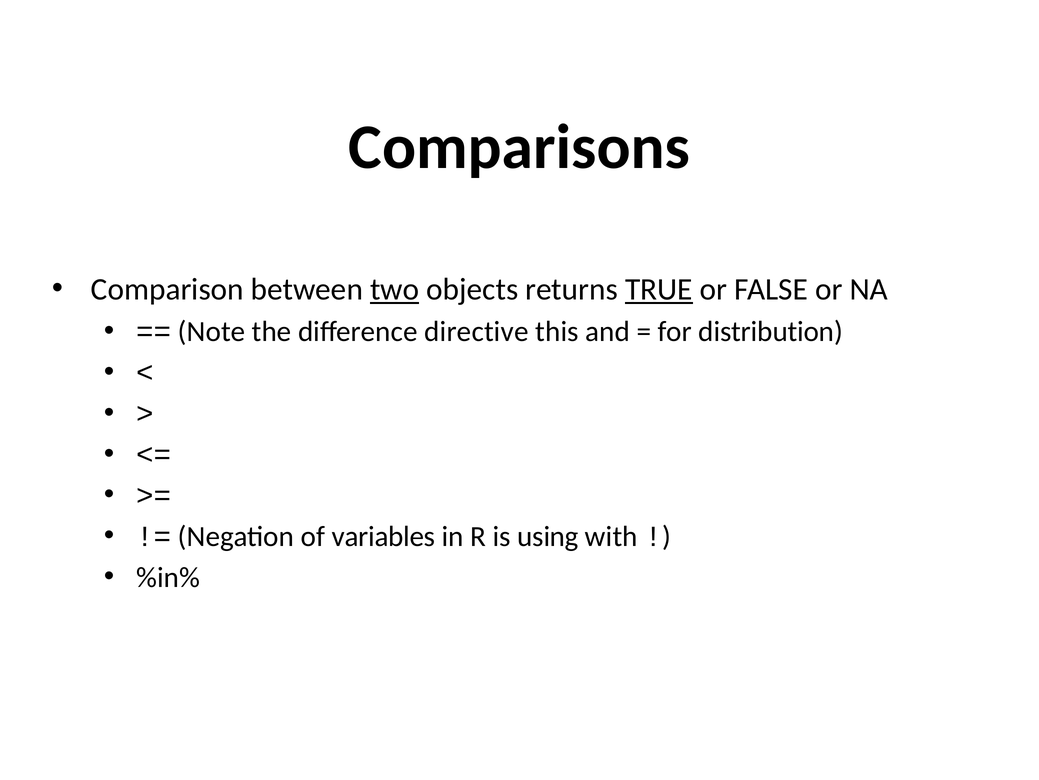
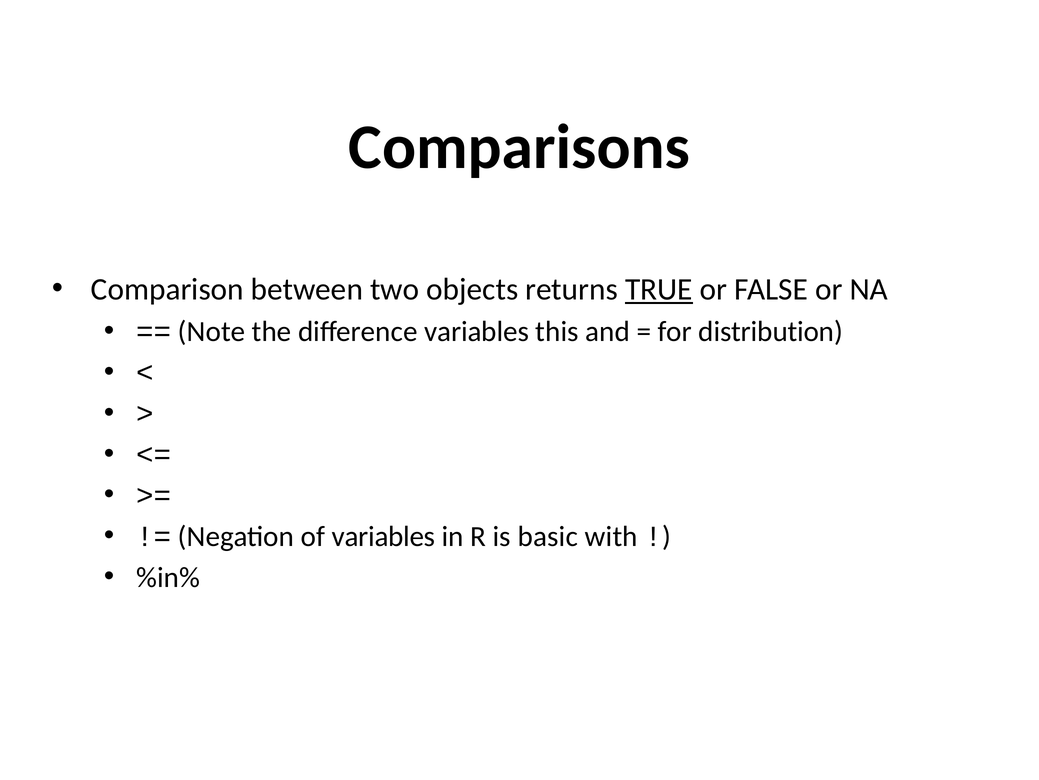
two underline: present -> none
difference directive: directive -> variables
using: using -> basic
